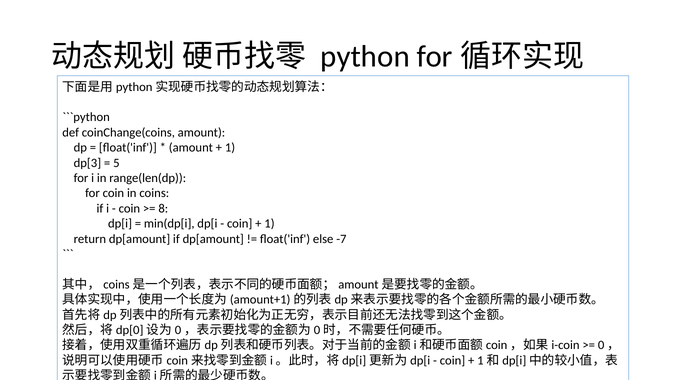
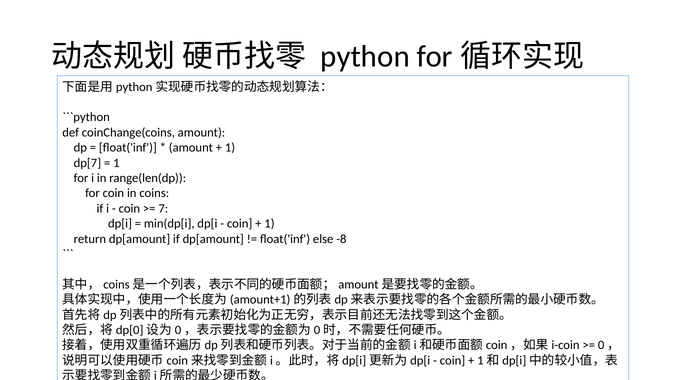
dp[3: dp[3 -> dp[7
5 at (116, 163): 5 -> 1
8: 8 -> 7
-7: -7 -> -8
